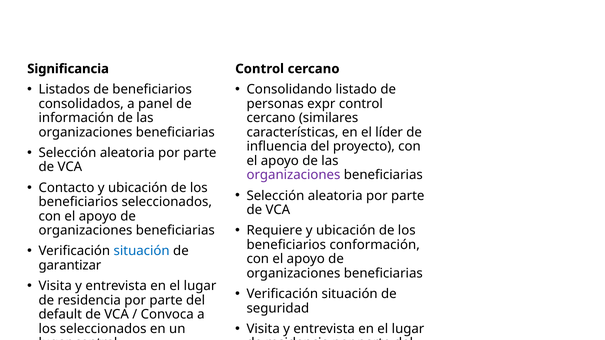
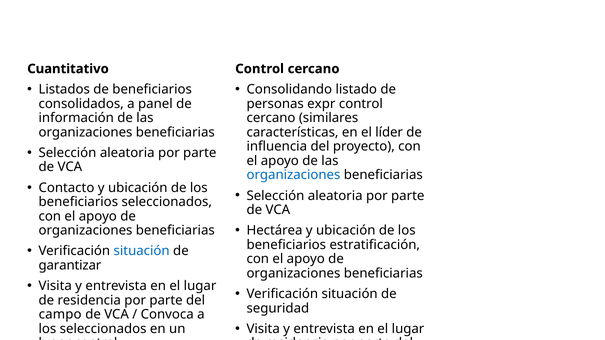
Significancia: Significancia -> Cuantitativo
organizaciones at (293, 175) colour: purple -> blue
Requiere: Requiere -> Hectárea
conformación: conformación -> estratificación
default: default -> campo
